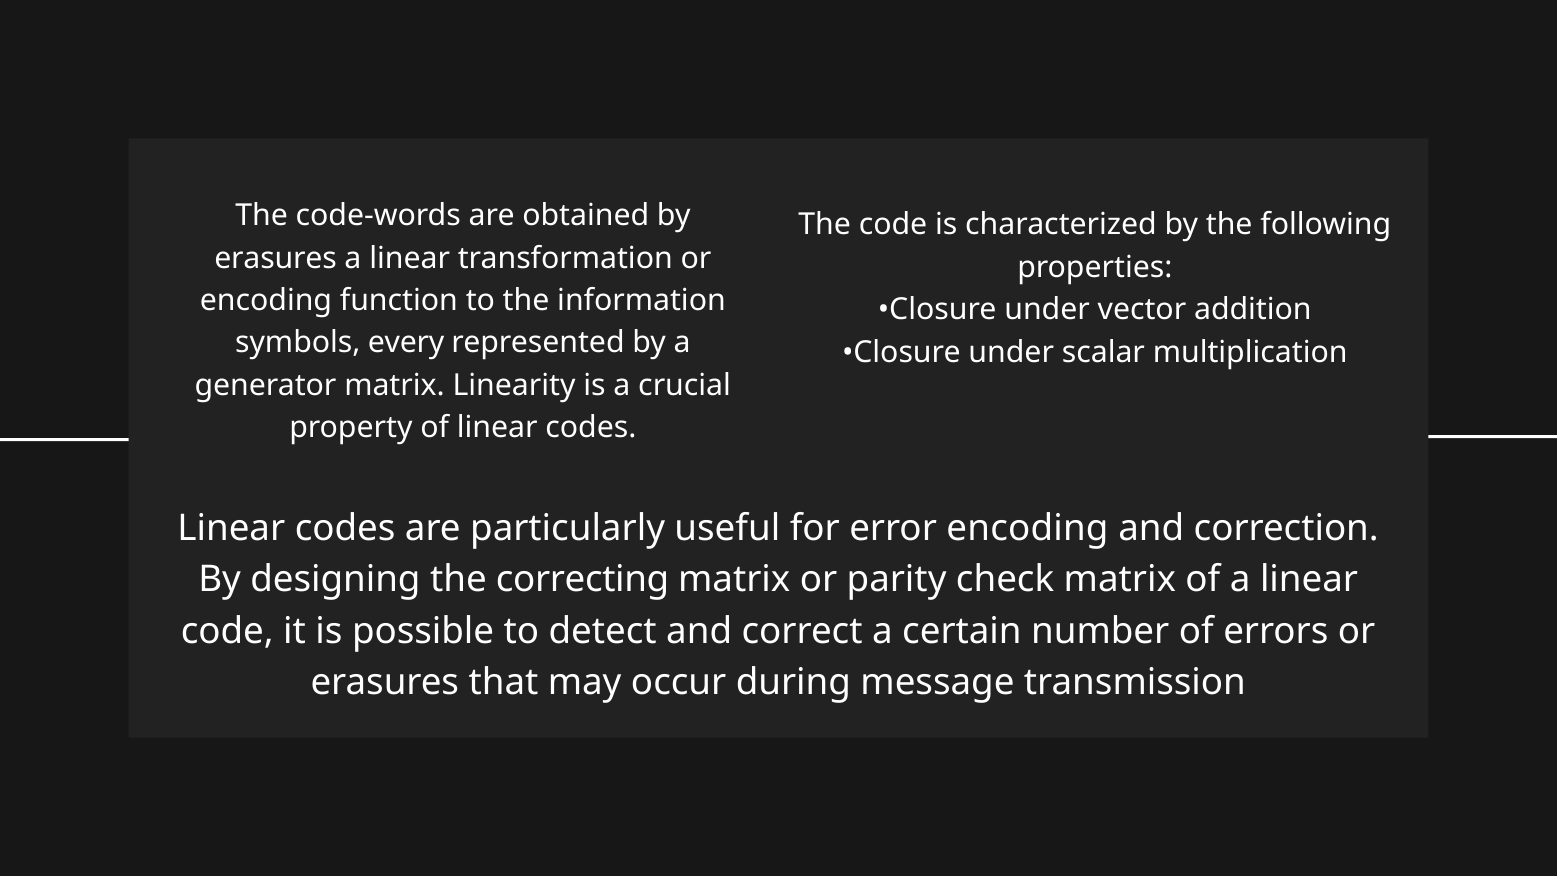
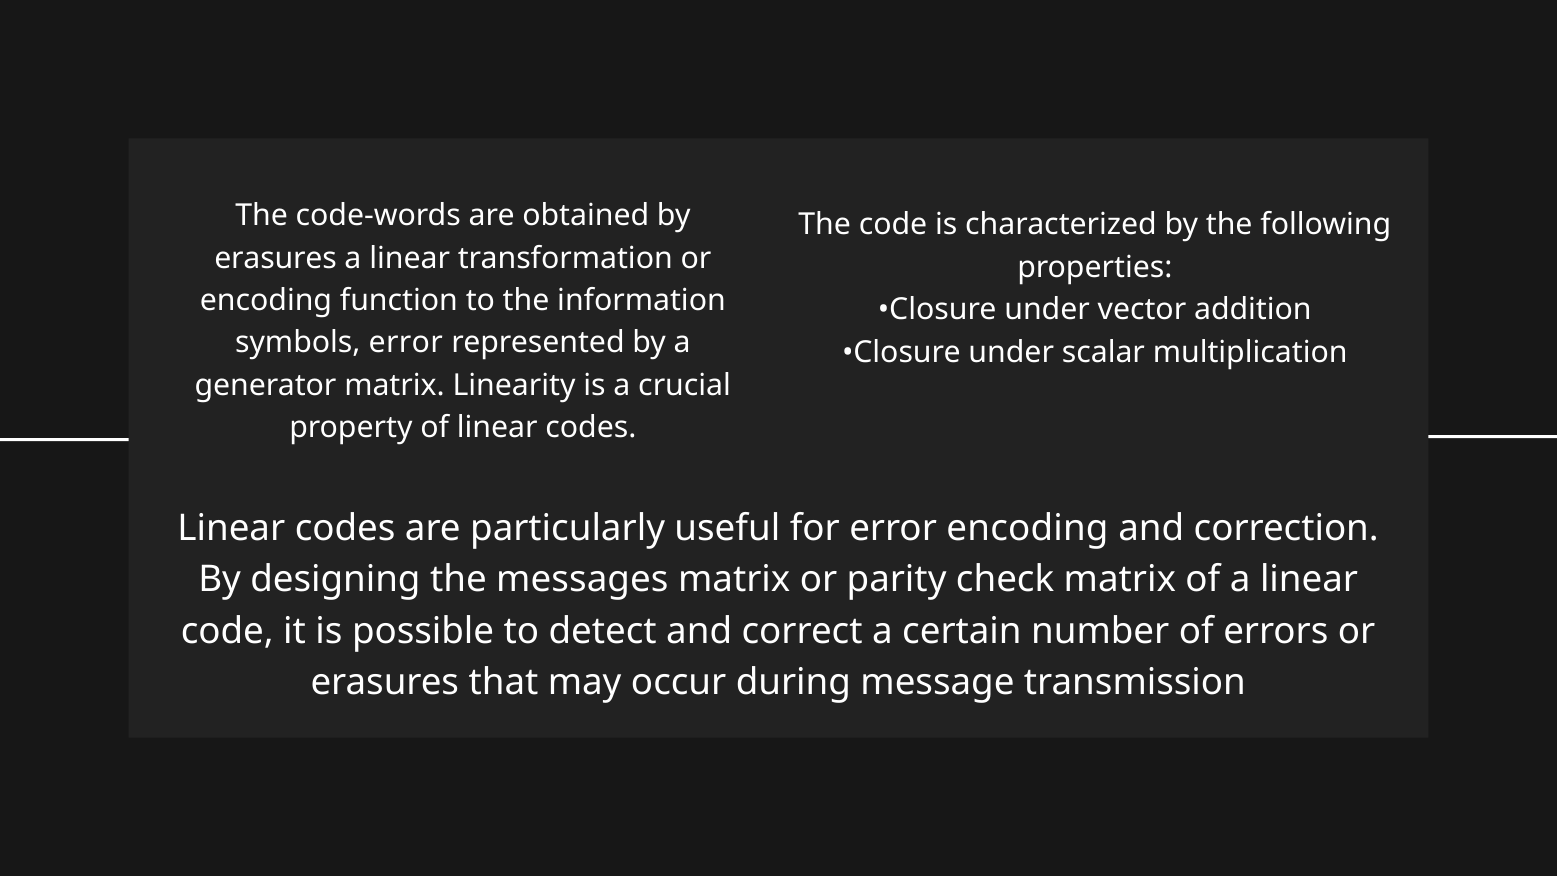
symbols every: every -> error
correcting: correcting -> messages
